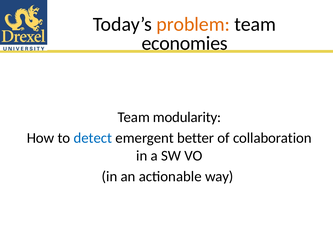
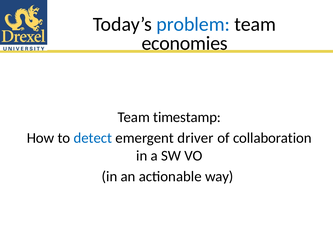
problem colour: orange -> blue
modularity: modularity -> timestamp
better: better -> driver
